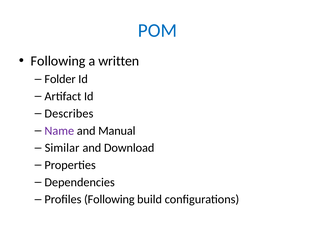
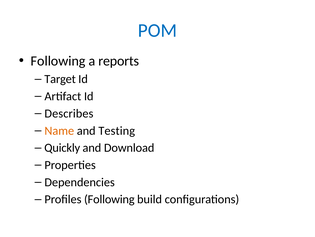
written: written -> reports
Folder: Folder -> Target
Name colour: purple -> orange
Manual: Manual -> Testing
Similar: Similar -> Quickly
